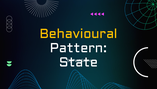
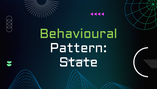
Behavioural colour: yellow -> light green
